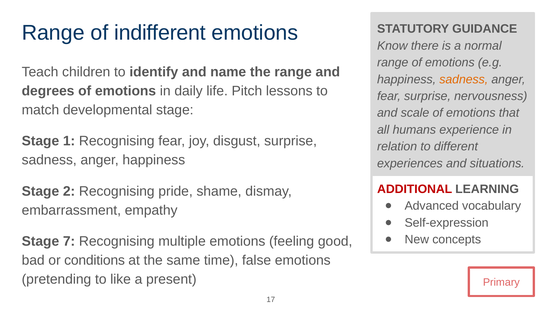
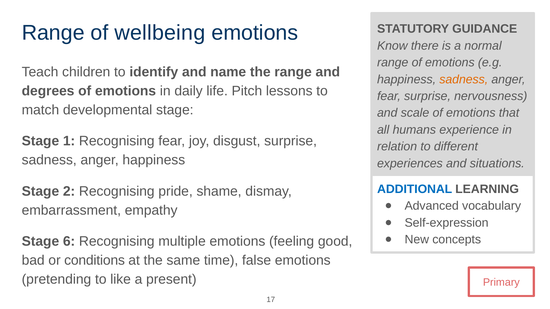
indifferent: indifferent -> wellbeing
ADDITIONAL colour: red -> blue
7: 7 -> 6
